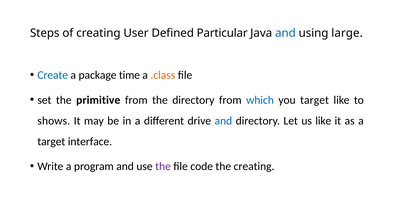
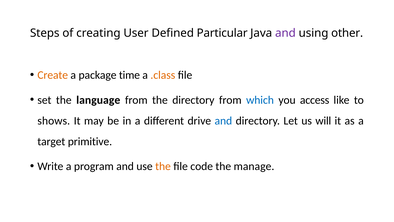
and at (285, 33) colour: blue -> purple
large: large -> other
Create colour: blue -> orange
primitive: primitive -> language
you target: target -> access
us like: like -> will
interface: interface -> primitive
the at (163, 166) colour: purple -> orange
the creating: creating -> manage
